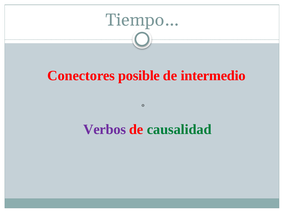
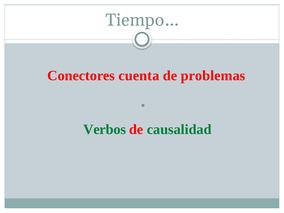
posible: posible -> cuenta
intermedio: intermedio -> problemas
Verbos colour: purple -> green
